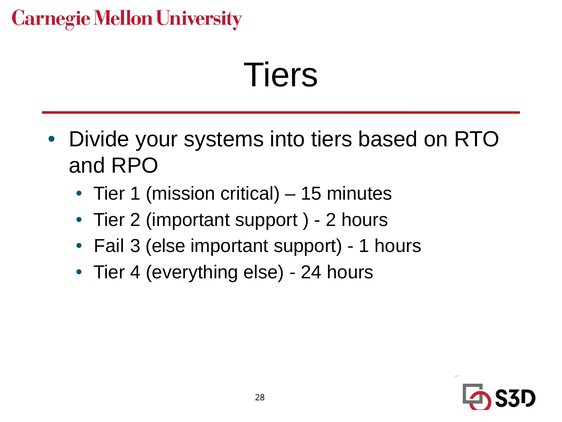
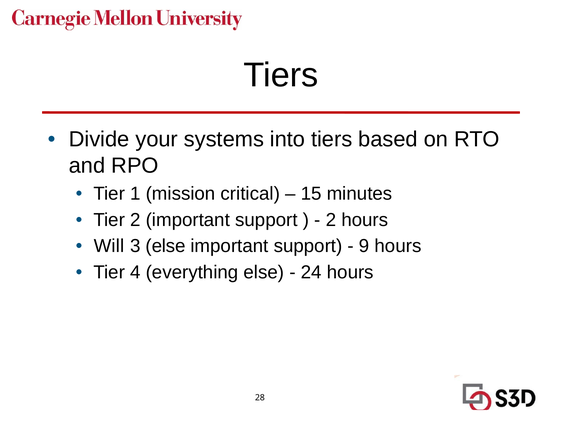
Fail: Fail -> Will
1 at (364, 246): 1 -> 9
